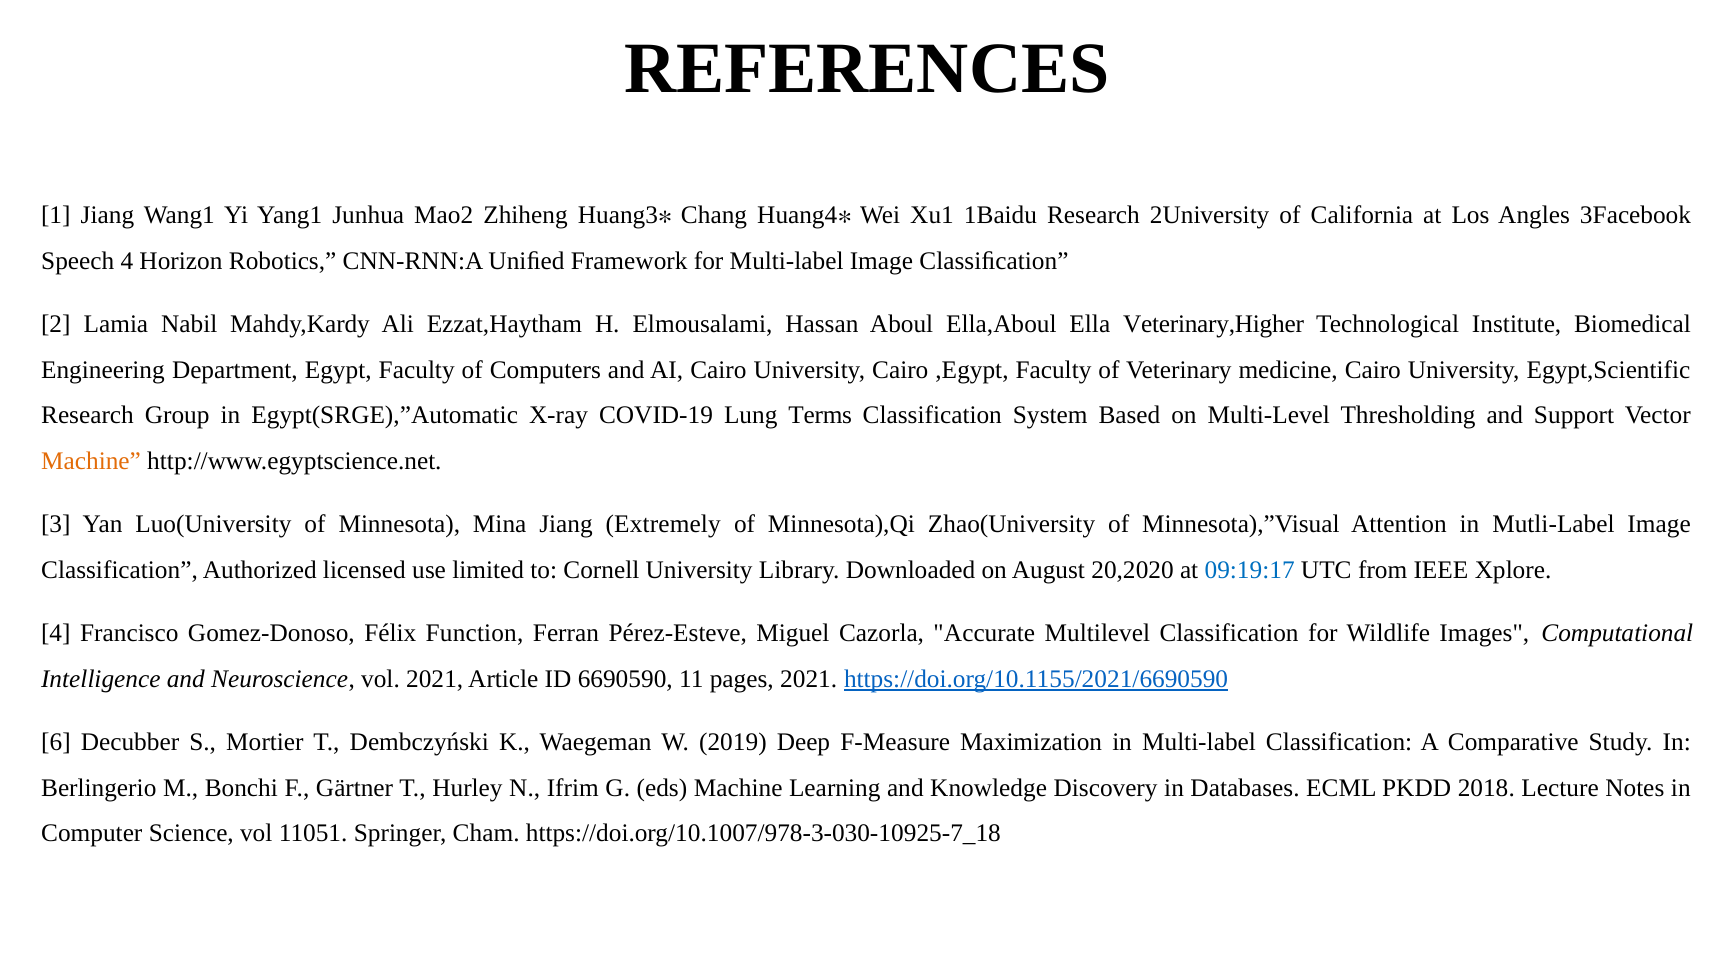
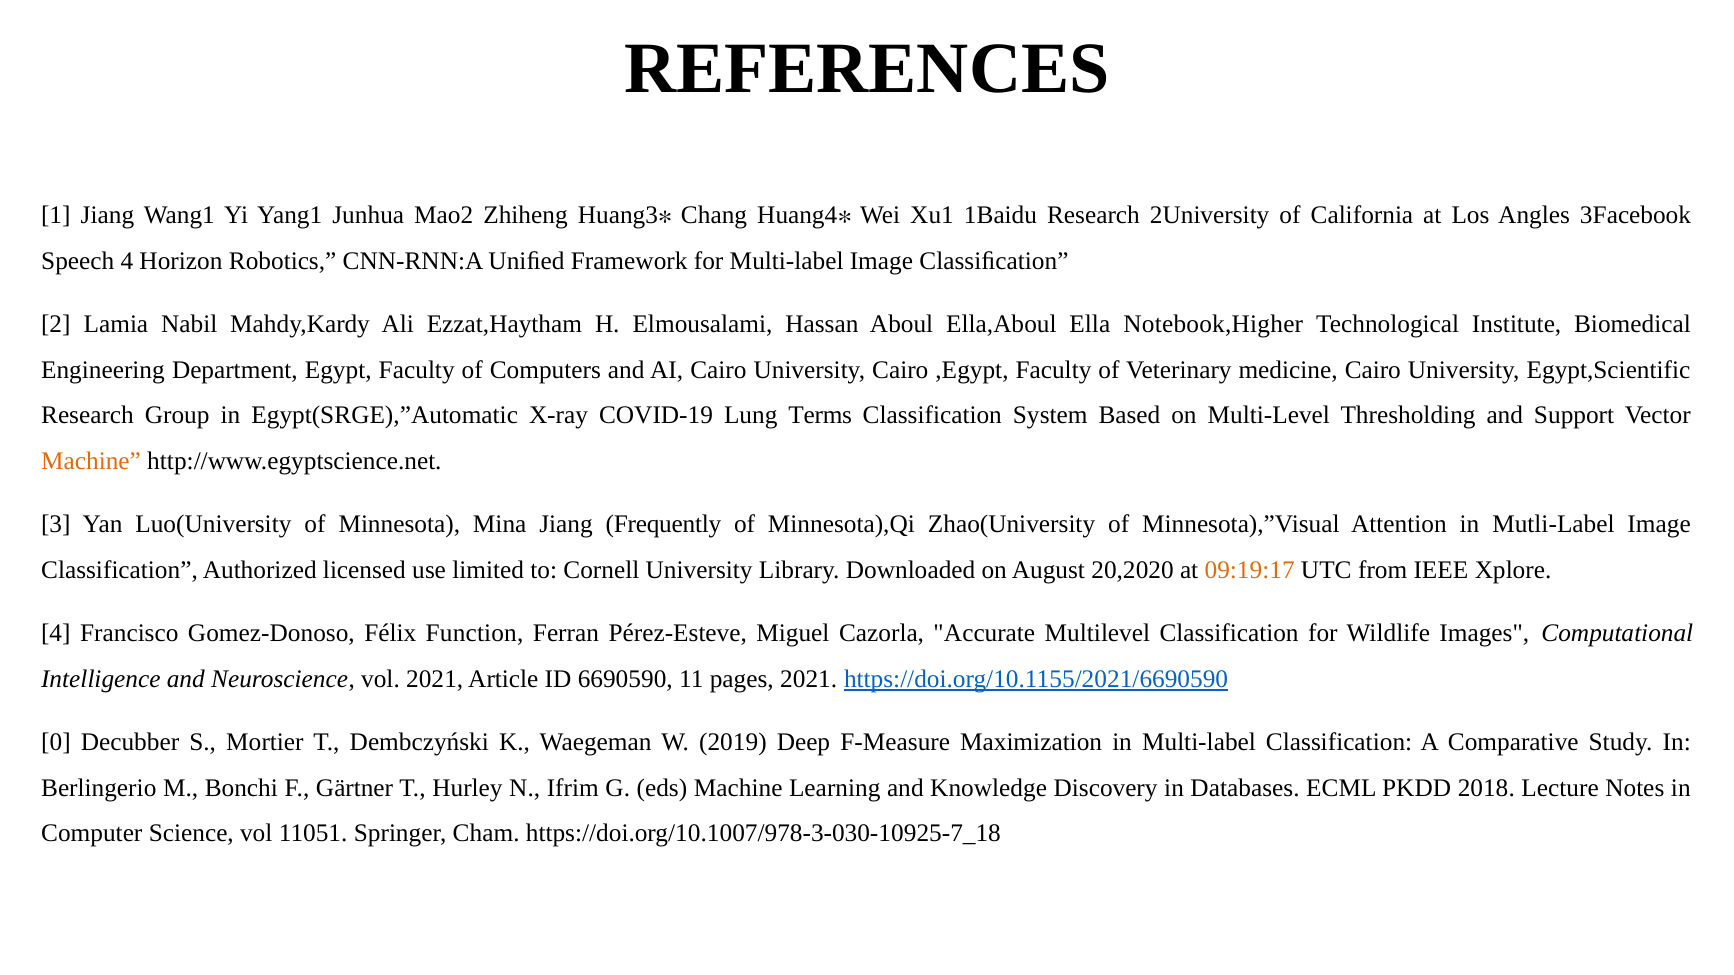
Veterinary,Higher: Veterinary,Higher -> Notebook,Higher
Extremely: Extremely -> Frequently
09:19:17 colour: blue -> orange
6: 6 -> 0
